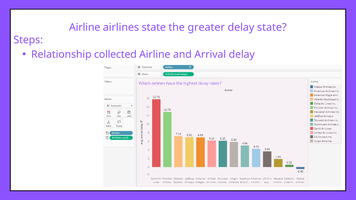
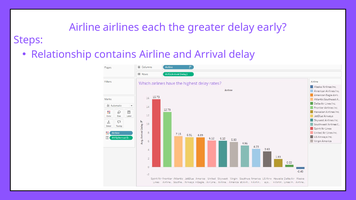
airlines state: state -> each
delay state: state -> early
collected: collected -> contains
